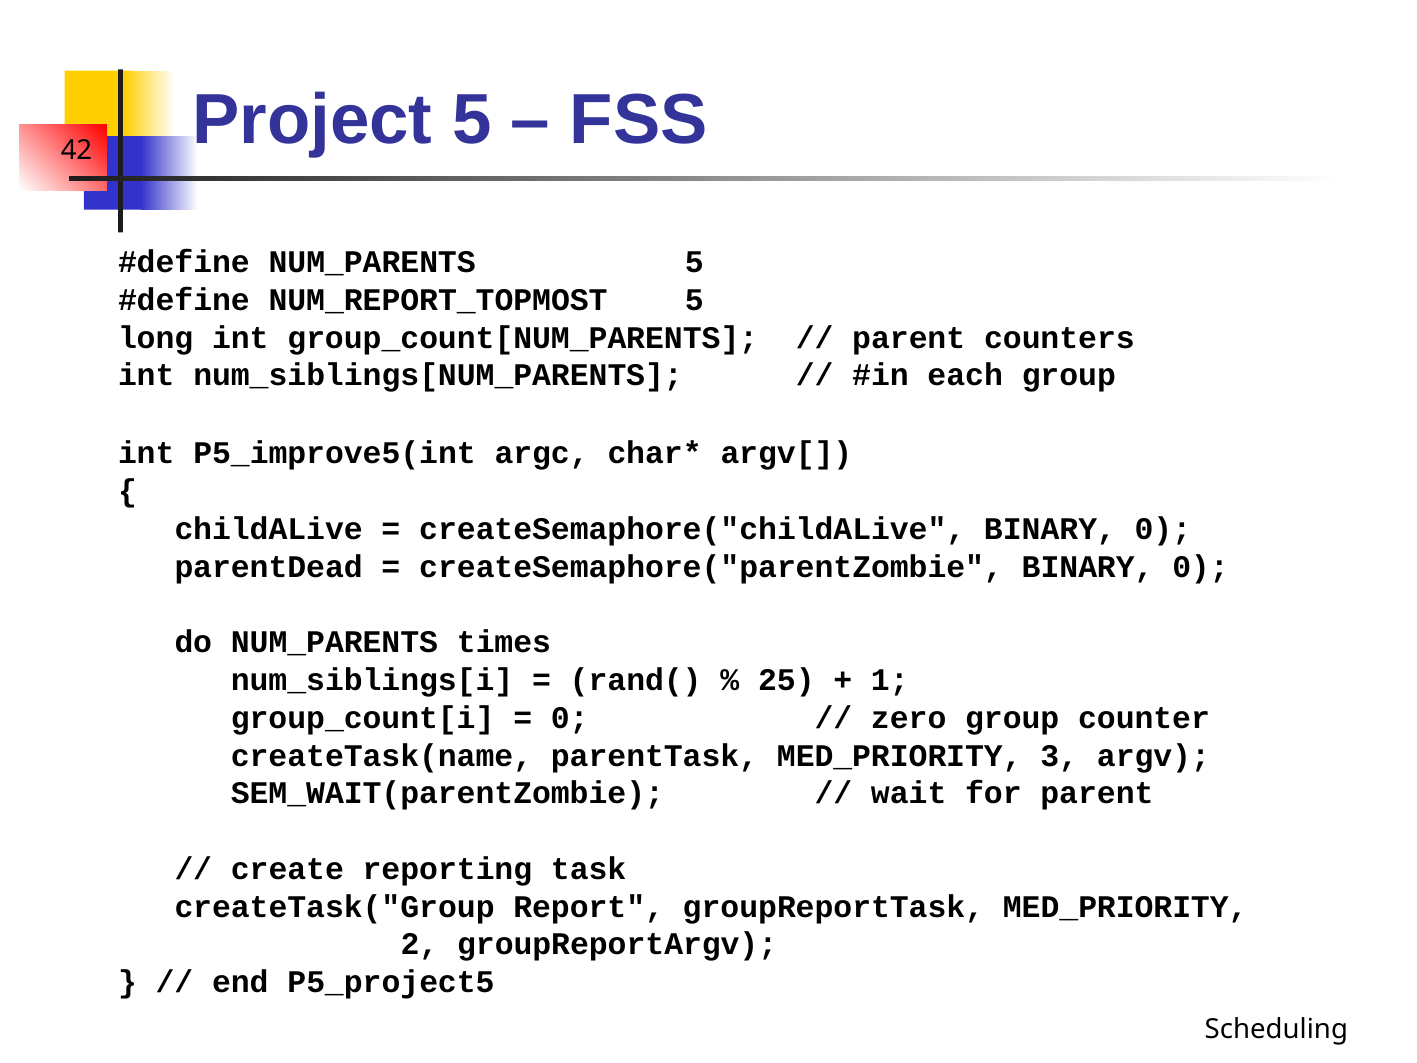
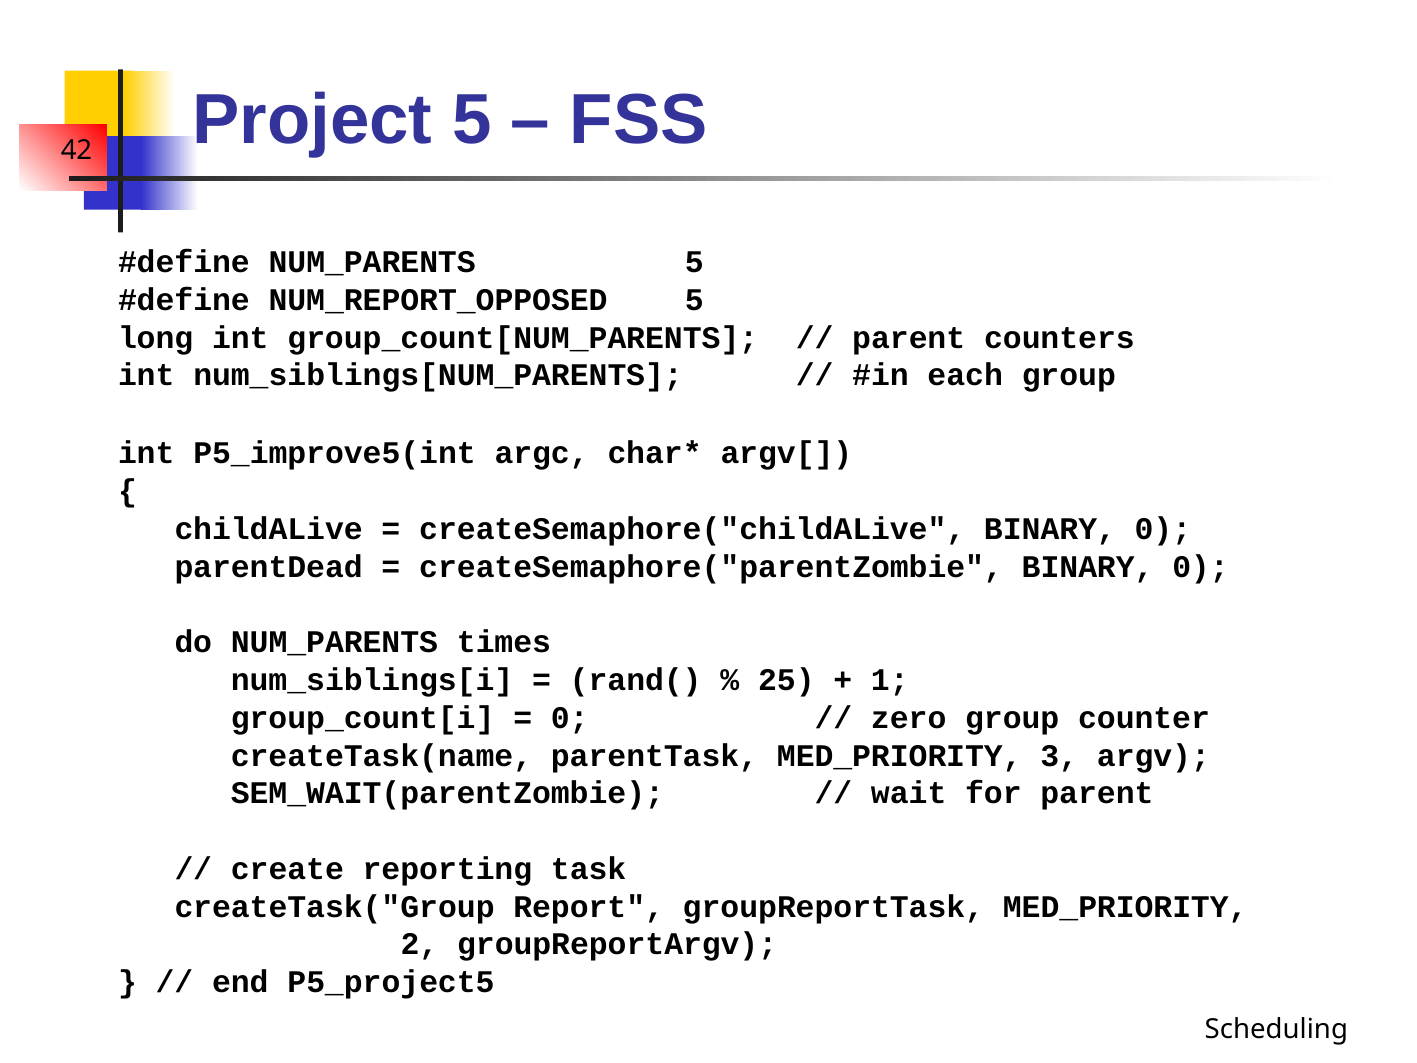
NUM_REPORT_TOPMOST: NUM_REPORT_TOPMOST -> NUM_REPORT_OPPOSED
